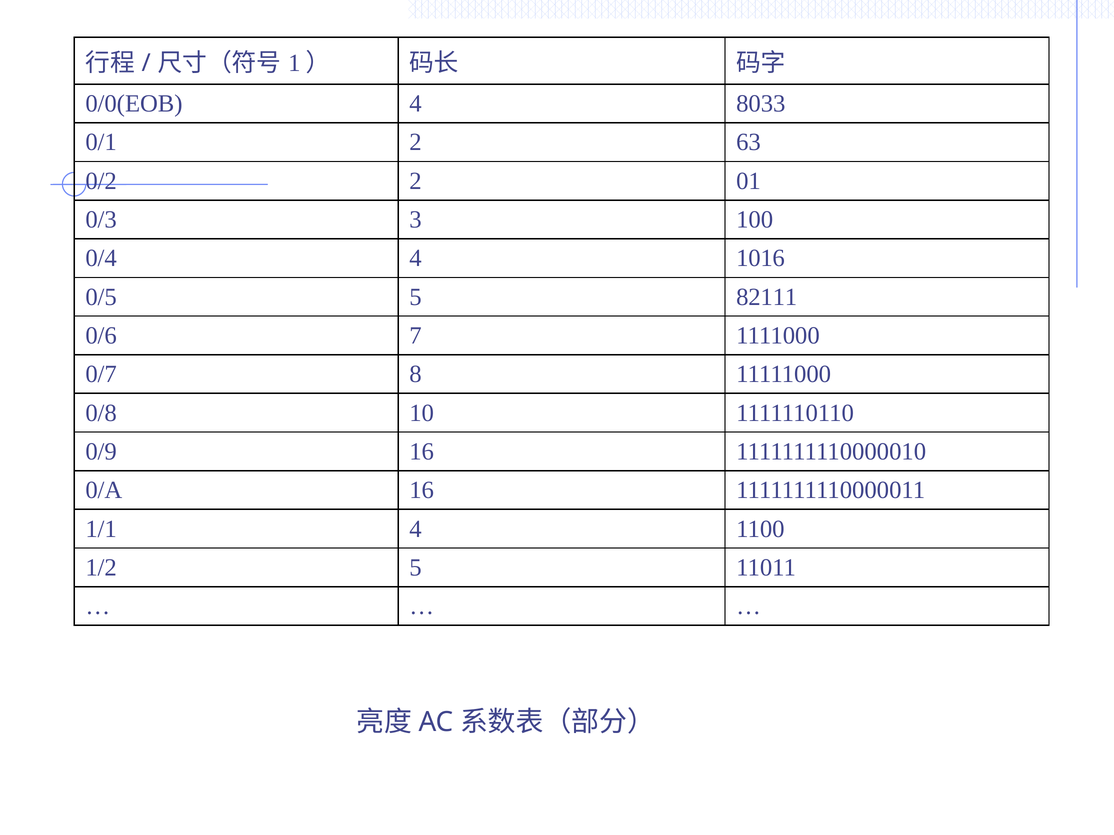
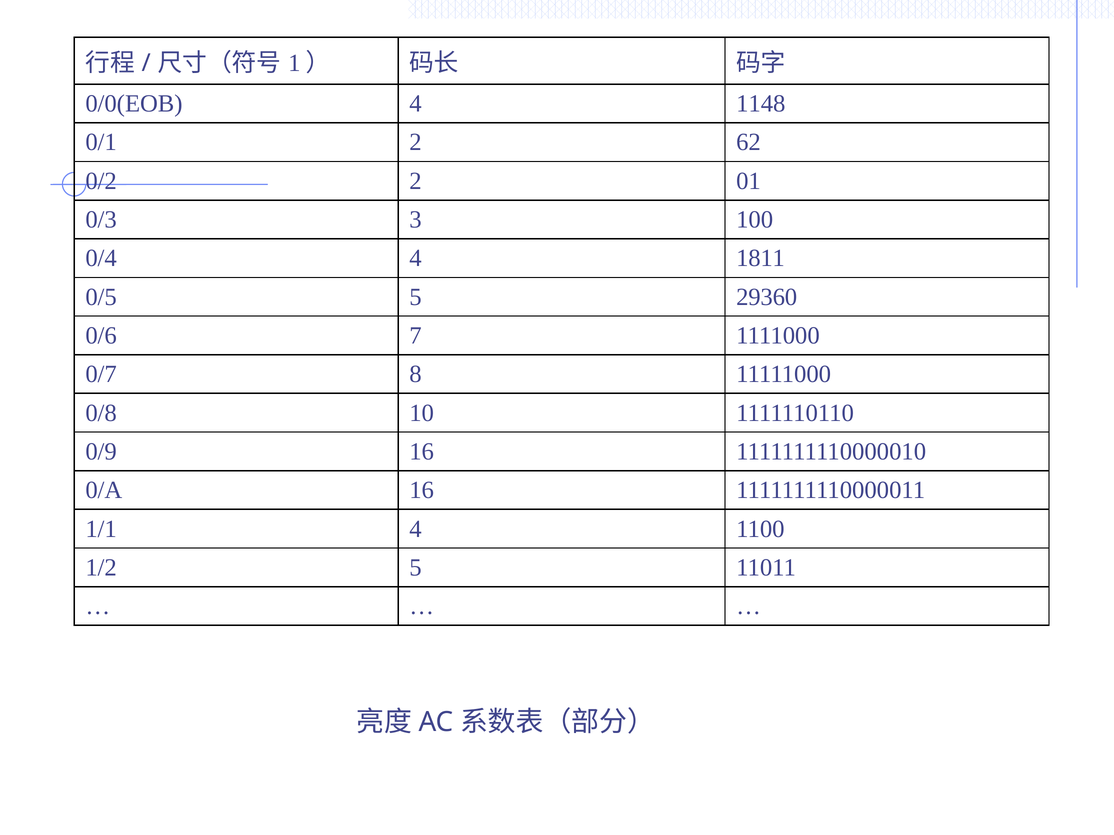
8033: 8033 -> 1148
63: 63 -> 62
1016: 1016 -> 1811
82111: 82111 -> 29360
